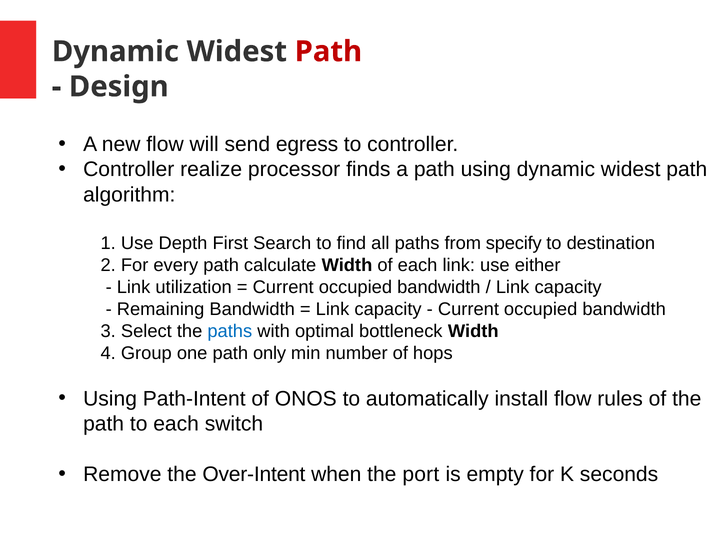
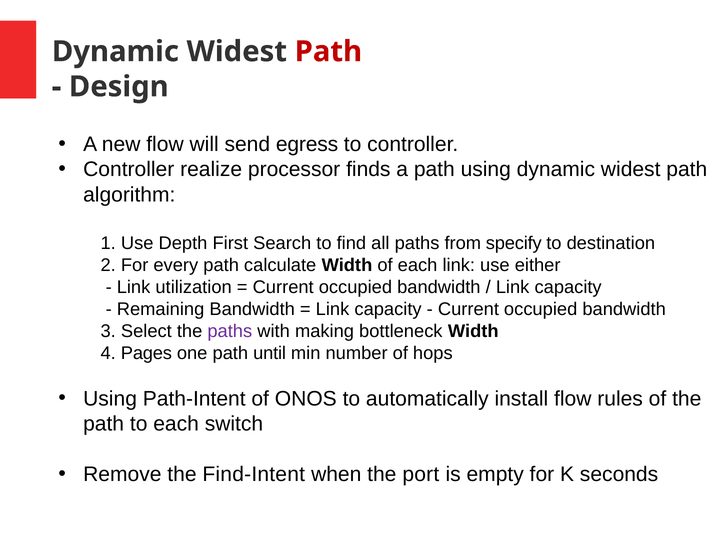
paths at (230, 331) colour: blue -> purple
optimal: optimal -> making
Group: Group -> Pages
only: only -> until
Over-Intent: Over-Intent -> Find-Intent
